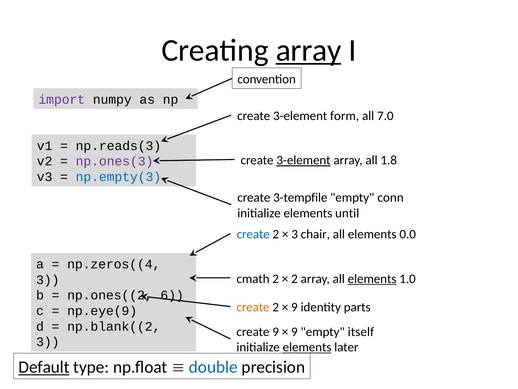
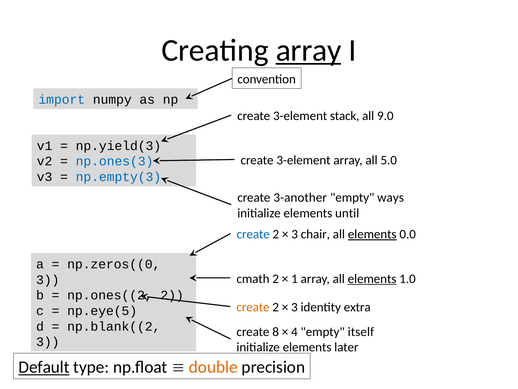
import colour: purple -> blue
form: form -> stack
7.0: 7.0 -> 9.0
np.reads(3: np.reads(3 -> np.yield(3
3-element at (304, 160) underline: present -> none
1.8: 1.8 -> 5.0
np.ones(3 colour: purple -> blue
3-tempfile: 3-tempfile -> 3-another
conn: conn -> ways
elements at (372, 234) underline: none -> present
np.zeros((4: np.zeros((4 -> np.zeros((0
2 at (294, 278): 2 -> 1
np.ones((2 6: 6 -> 2
9 at (294, 307): 9 -> 3
parts: parts -> extra
np.eye(9: np.eye(9 -> np.eye(5
create 9: 9 -> 8
9 at (294, 331): 9 -> 4
elements at (307, 347) underline: present -> none
double colour: blue -> orange
